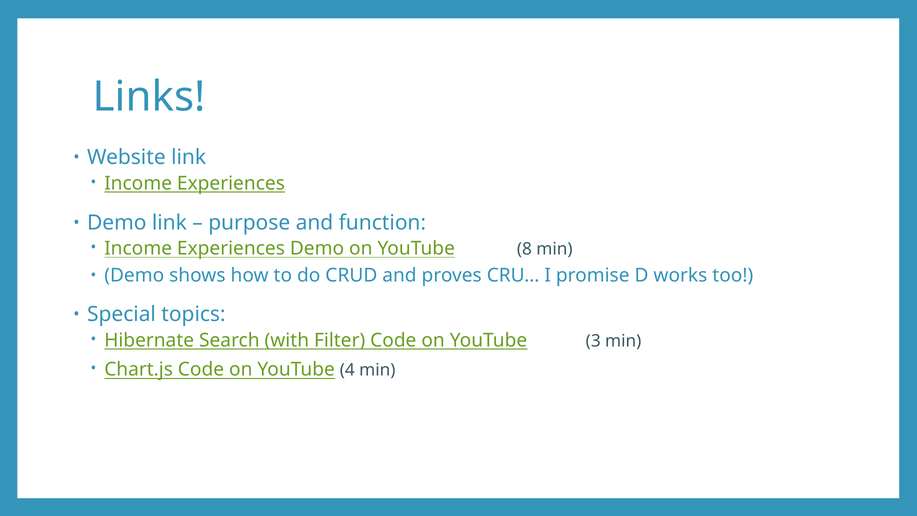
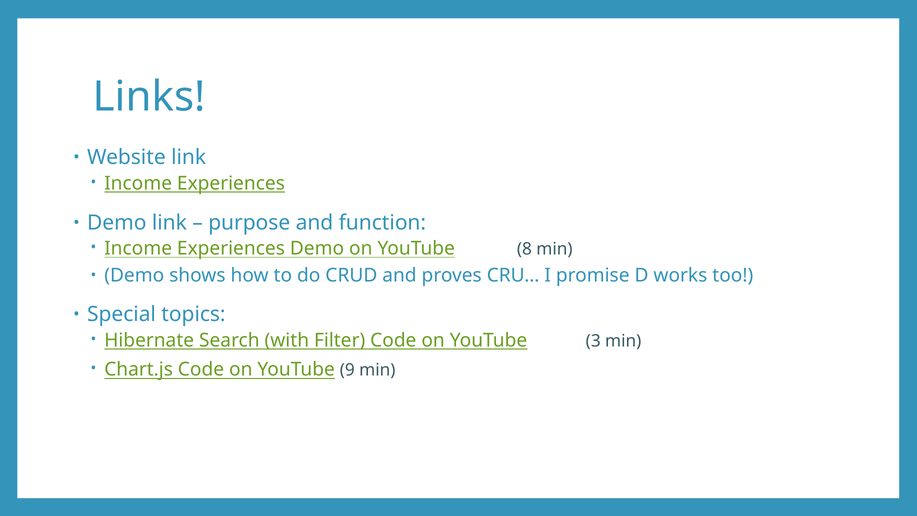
4: 4 -> 9
